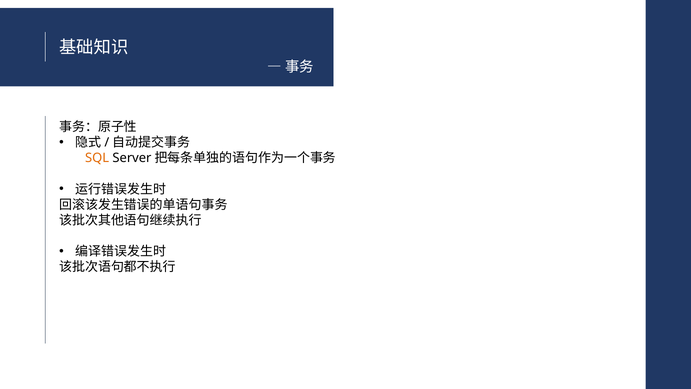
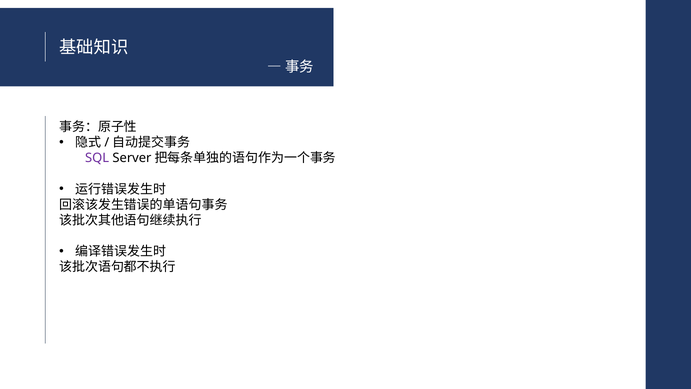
SQL colour: orange -> purple
